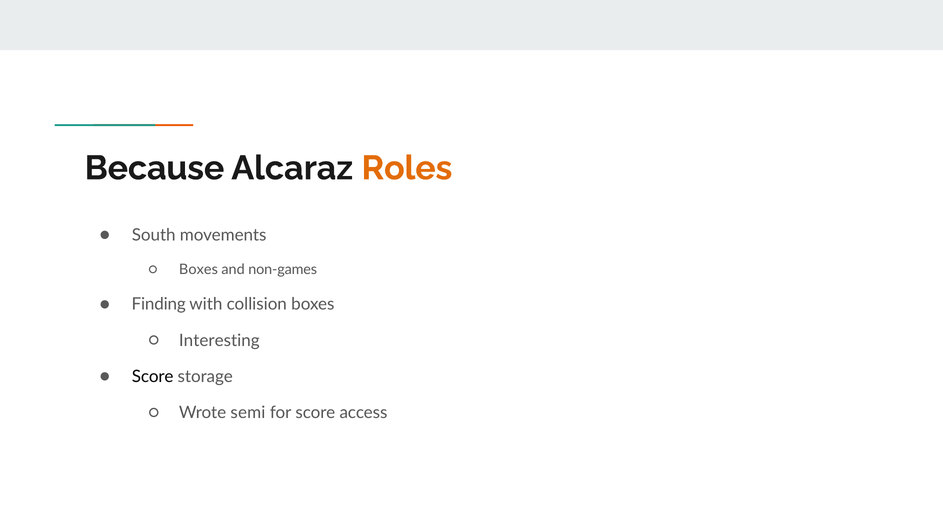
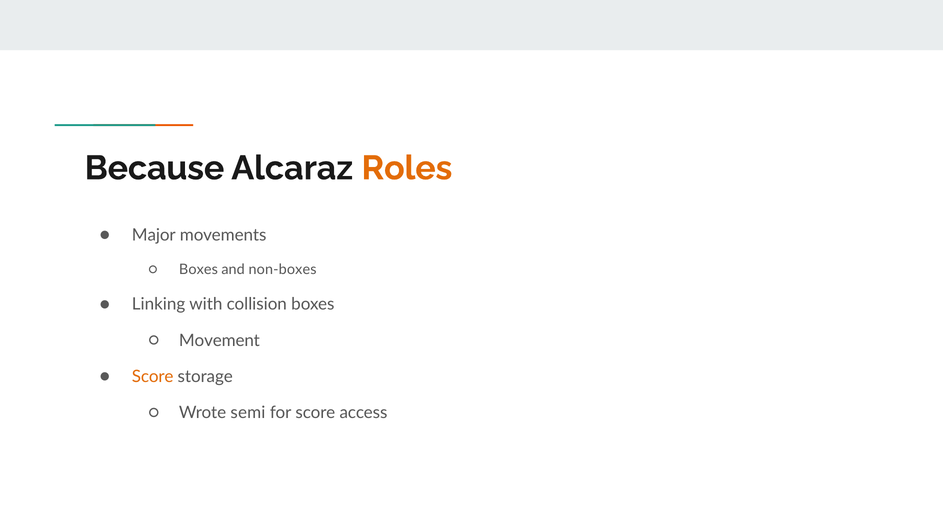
South: South -> Major
non-games: non-games -> non-boxes
Finding: Finding -> Linking
Interesting: Interesting -> Movement
Score at (153, 377) colour: black -> orange
